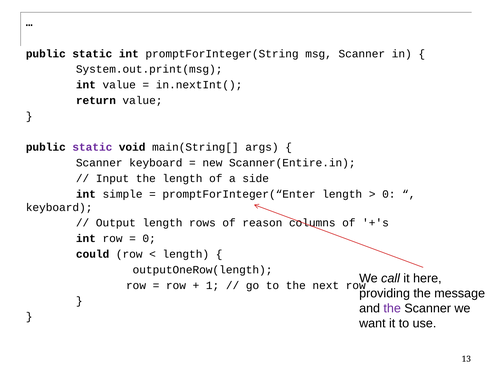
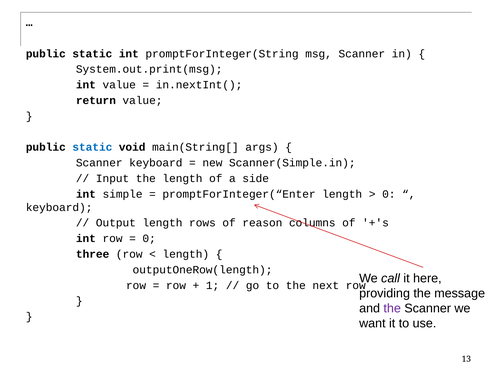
static at (92, 147) colour: purple -> blue
Scanner(Entire.in: Scanner(Entire.in -> Scanner(Simple.in
could: could -> three
